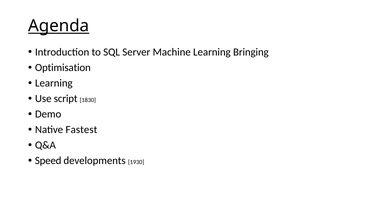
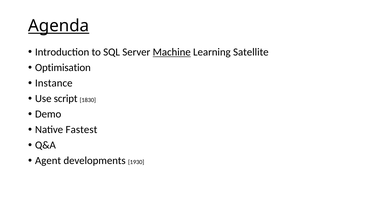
Machine underline: none -> present
Bringing: Bringing -> Satellite
Learning at (54, 83): Learning -> Instance
Speed: Speed -> Agent
